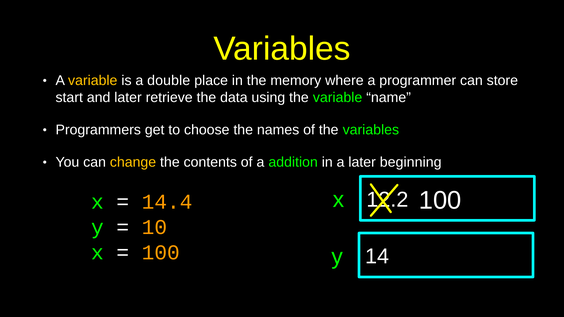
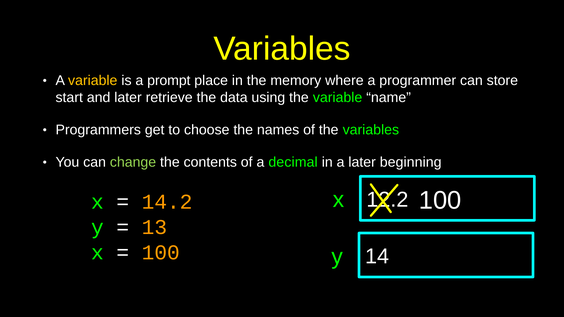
double: double -> prompt
change colour: yellow -> light green
addition: addition -> decimal
14.4: 14.4 -> 14.2
10: 10 -> 13
